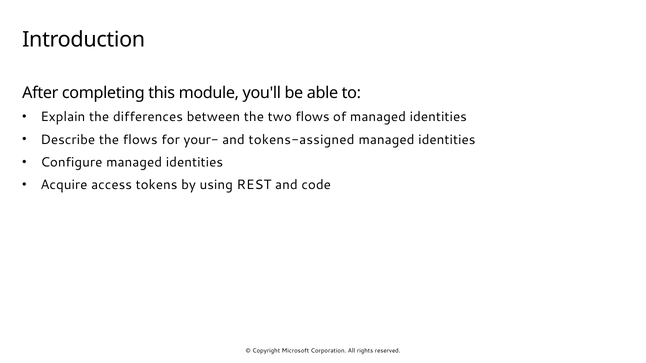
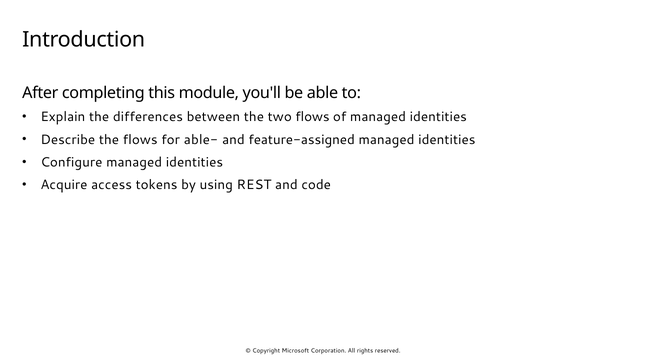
your-: your- -> able-
tokens-assigned: tokens-assigned -> feature-assigned
